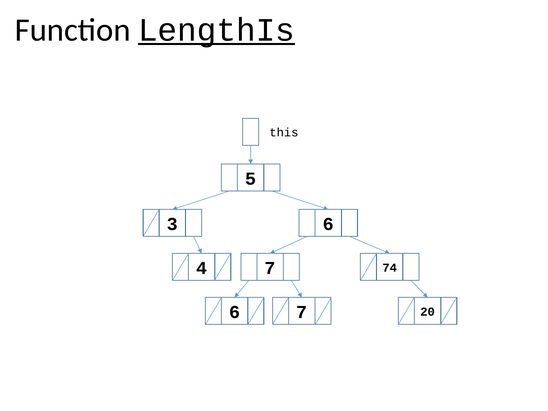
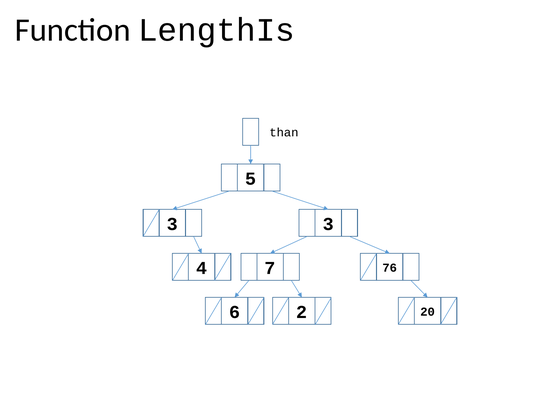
LengthIs underline: present -> none
this: this -> than
3 6: 6 -> 3
74: 74 -> 76
7 at (302, 312): 7 -> 2
